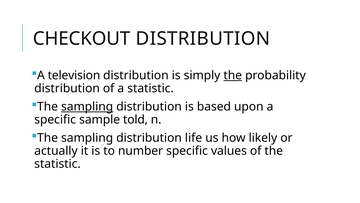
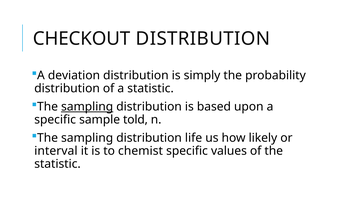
television: television -> deviation
the at (233, 75) underline: present -> none
actually: actually -> interval
number: number -> chemist
